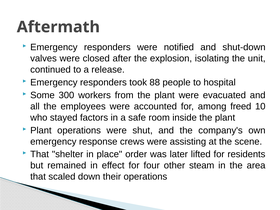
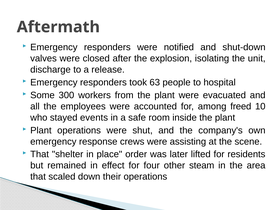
continued: continued -> discharge
88: 88 -> 63
factors: factors -> events
